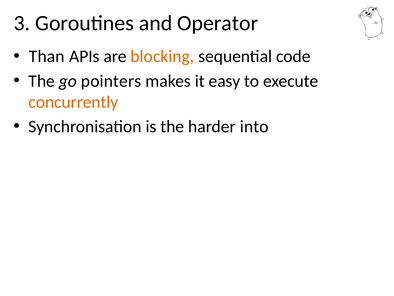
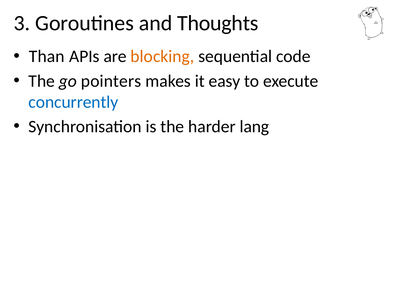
Operator: Operator -> Thoughts
concurrently colour: orange -> blue
into: into -> lang
